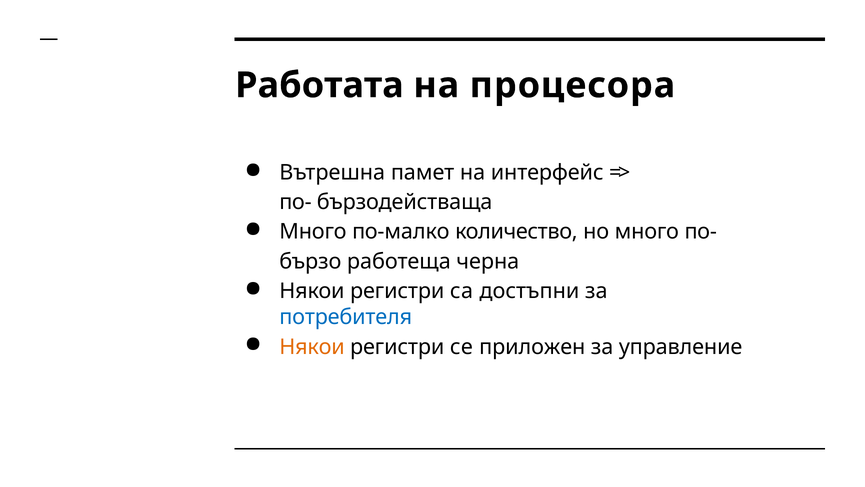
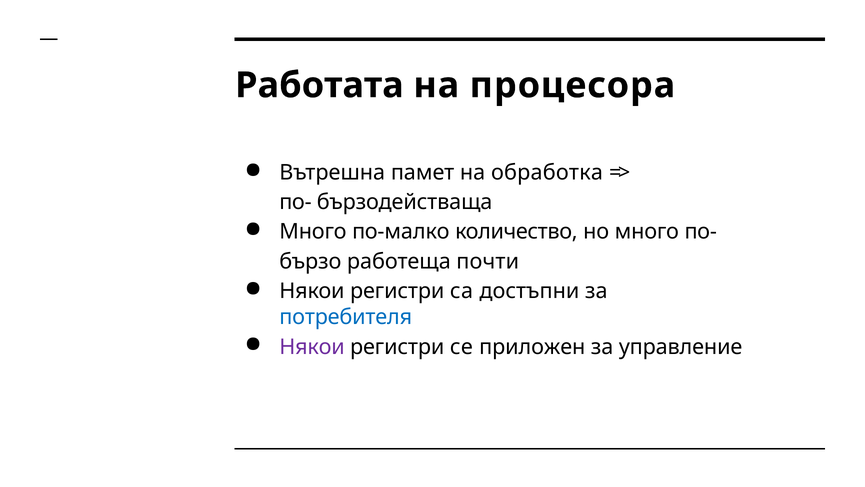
интерфейс: интерфейс -> обработка
черна: черна -> почти
Някои at (312, 347) colour: orange -> purple
